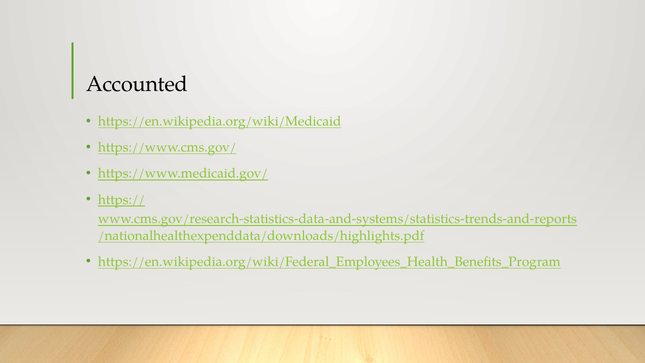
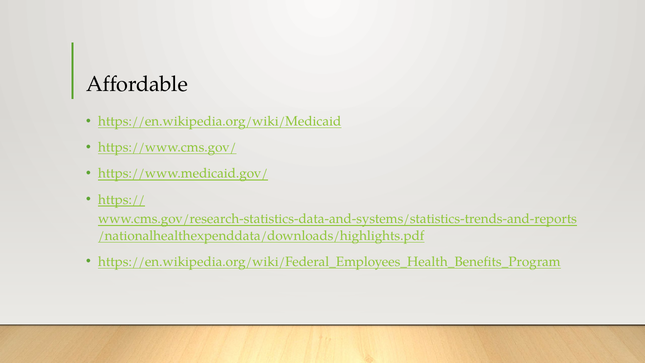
Accounted: Accounted -> Affordable
